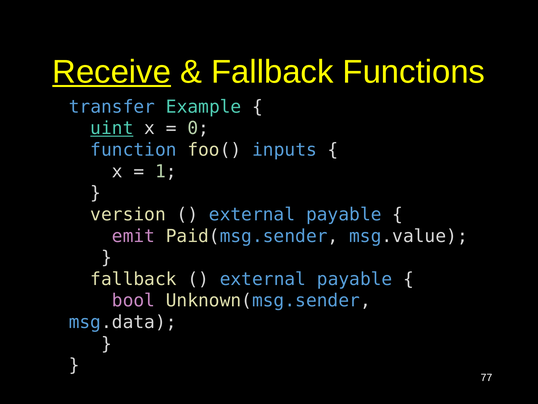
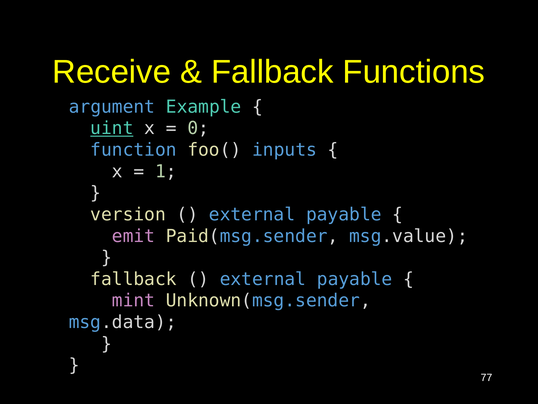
Receive underline: present -> none
transfer: transfer -> argument
bool: bool -> mint
